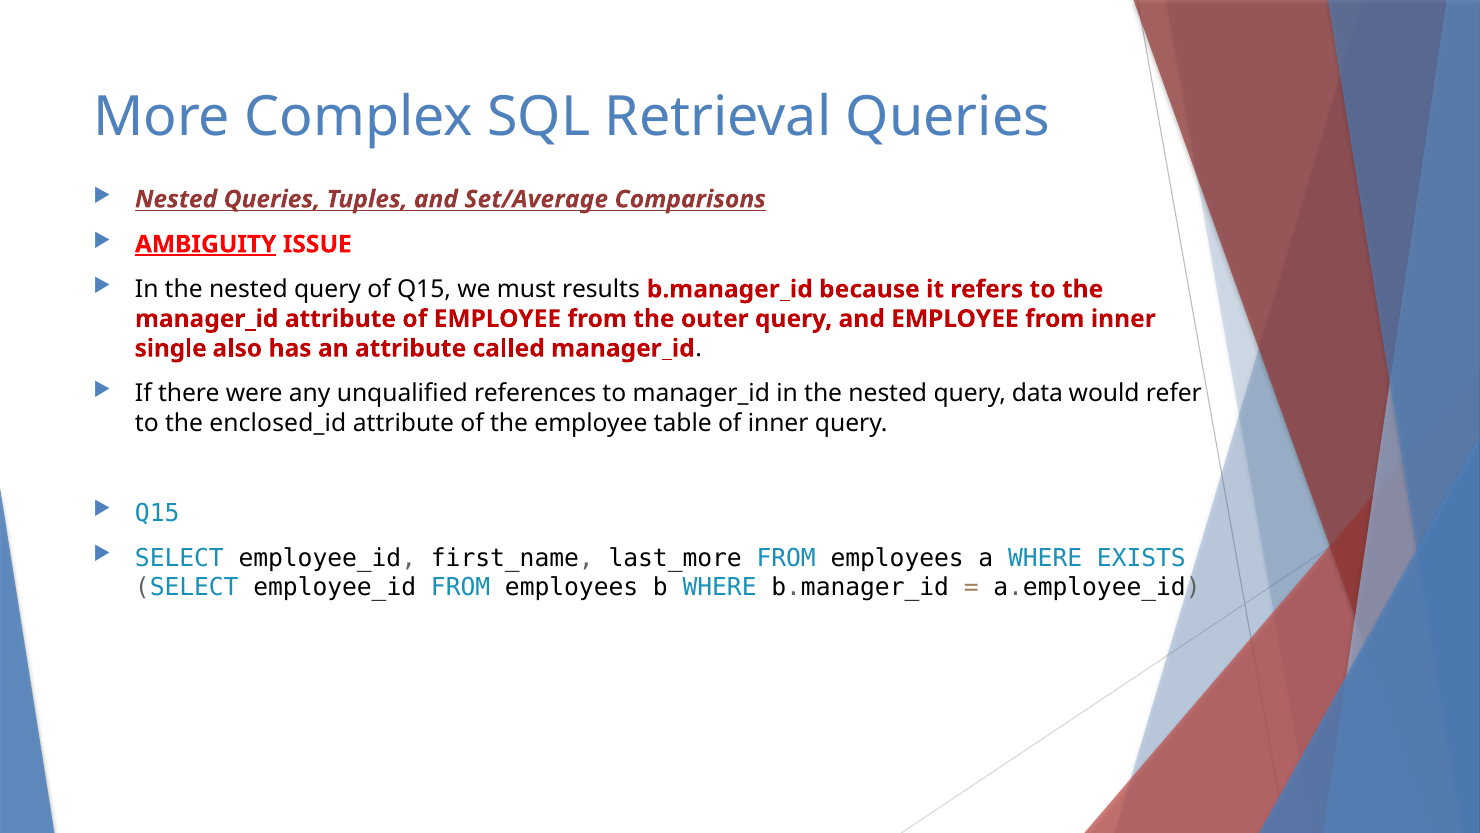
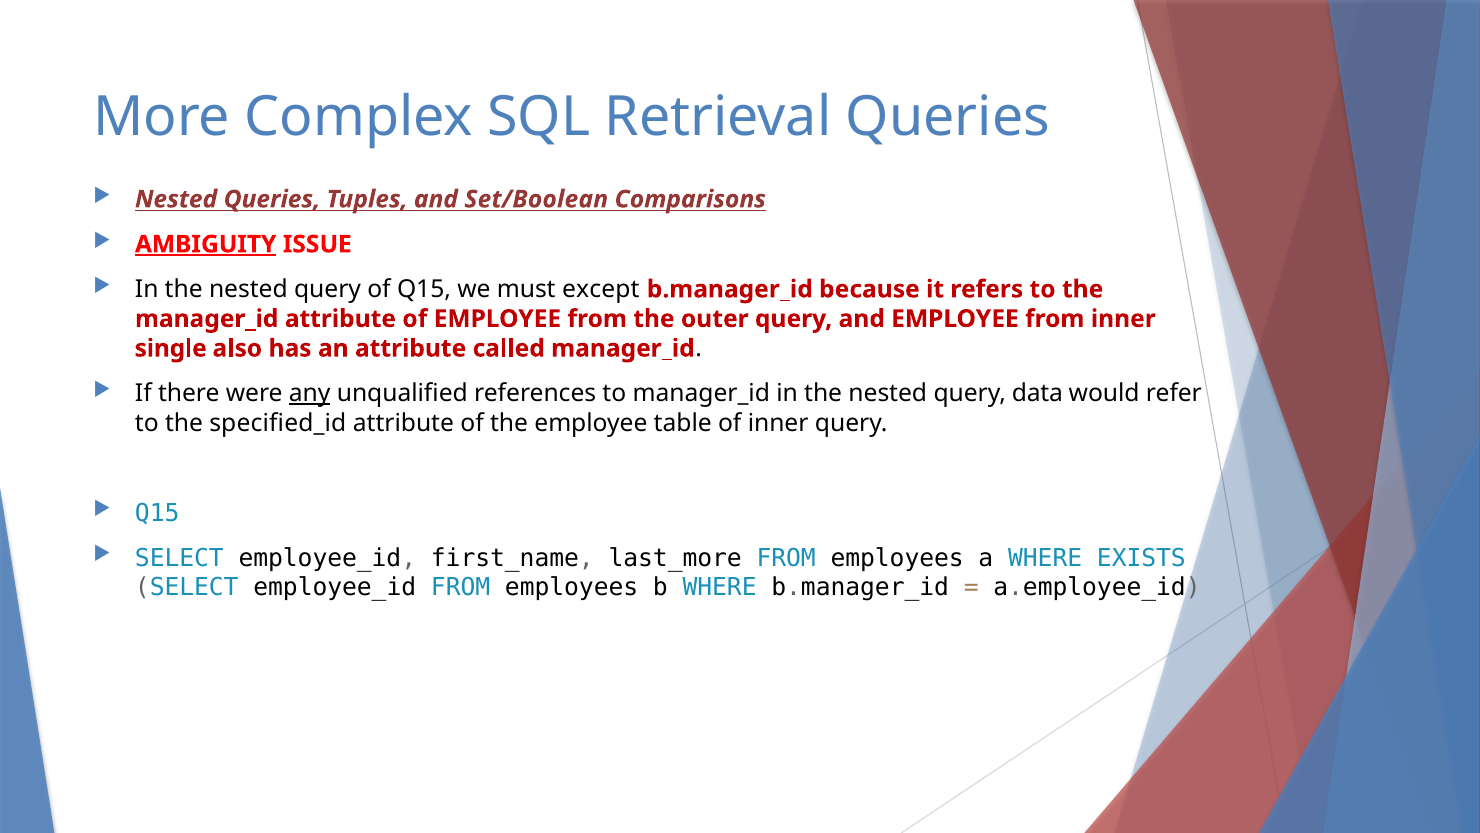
Set/Average: Set/Average -> Set/Boolean
results: results -> except
any underline: none -> present
enclosed_id: enclosed_id -> specified_id
